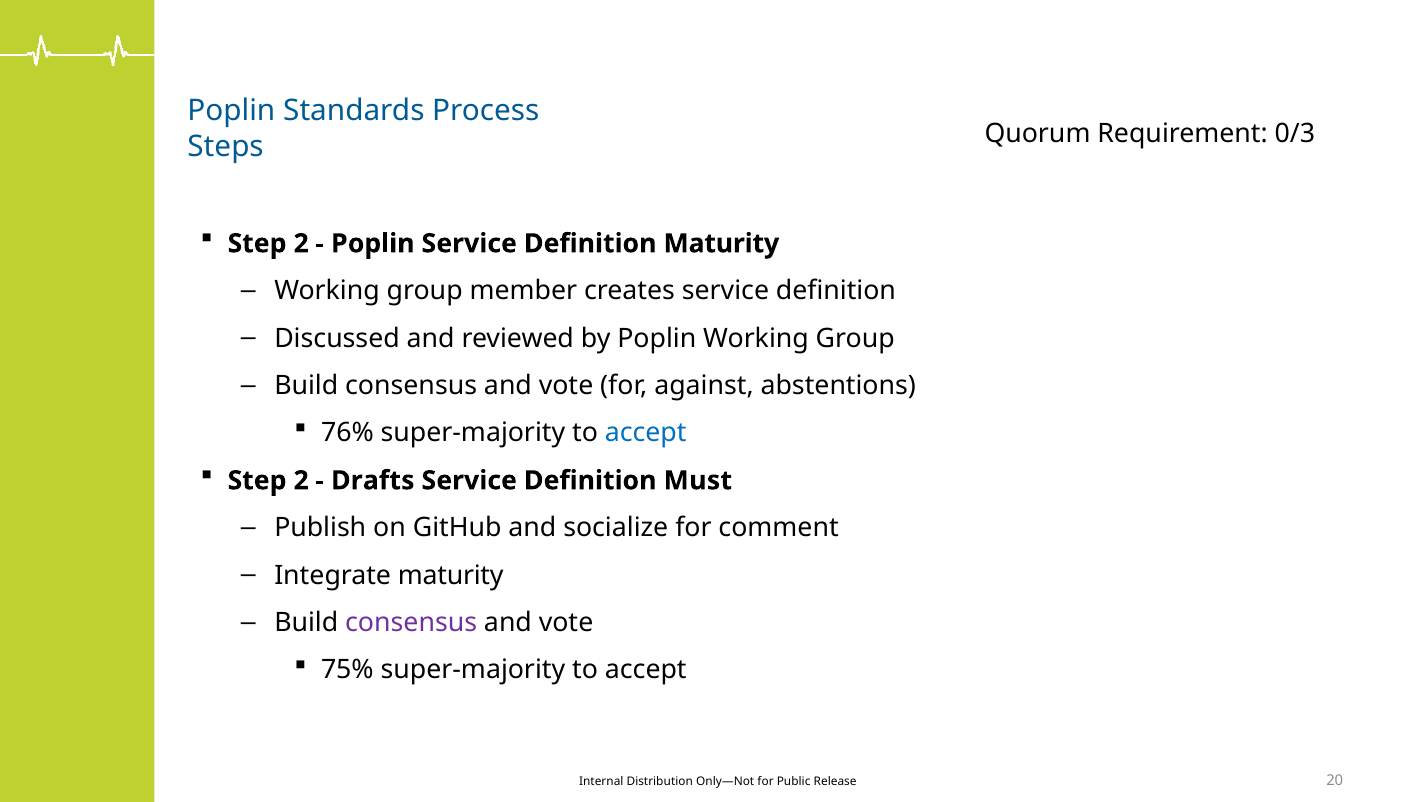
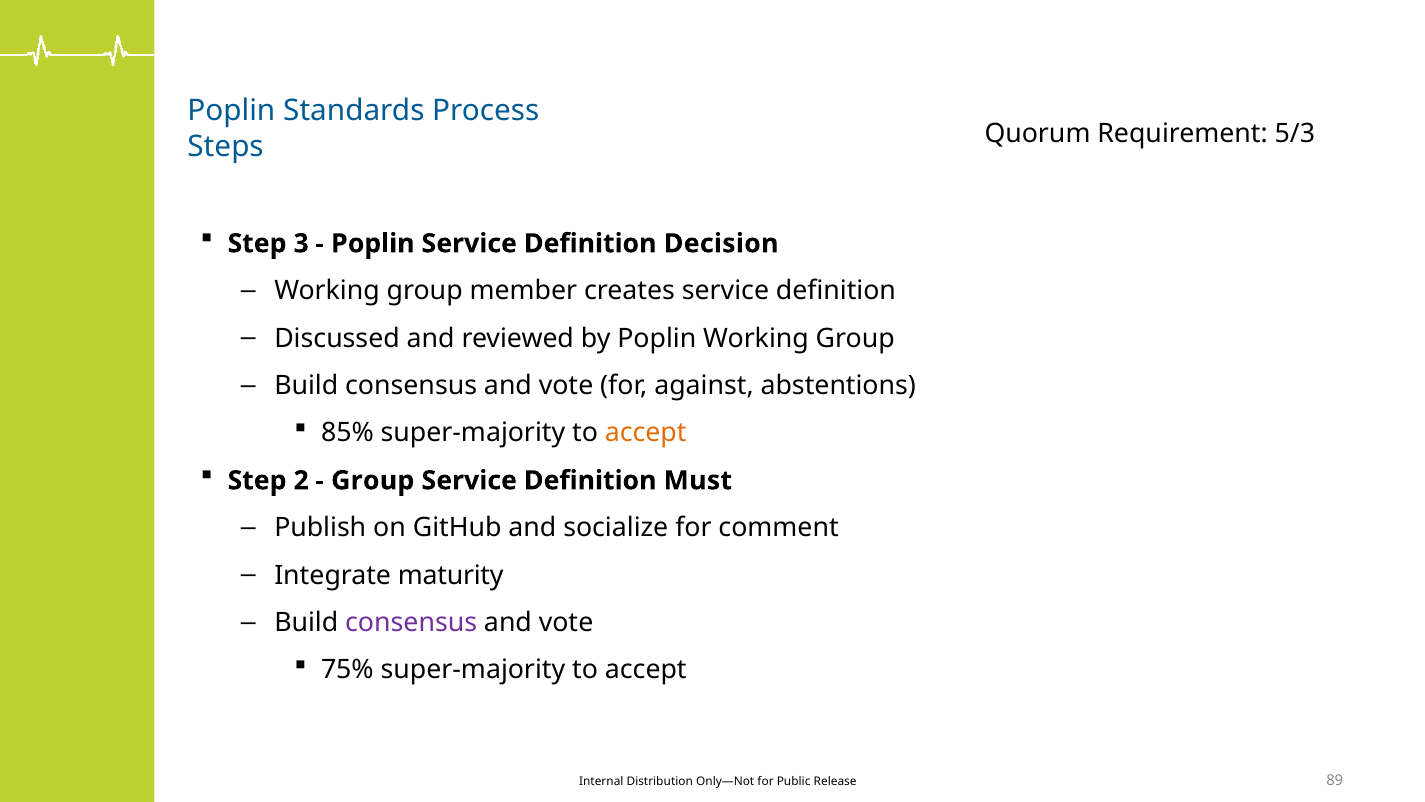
0/3: 0/3 -> 5/3
2 at (301, 243): 2 -> 3
Definition Maturity: Maturity -> Decision
76%: 76% -> 85%
accept at (646, 433) colour: blue -> orange
Drafts at (373, 480): Drafts -> Group
20: 20 -> 89
